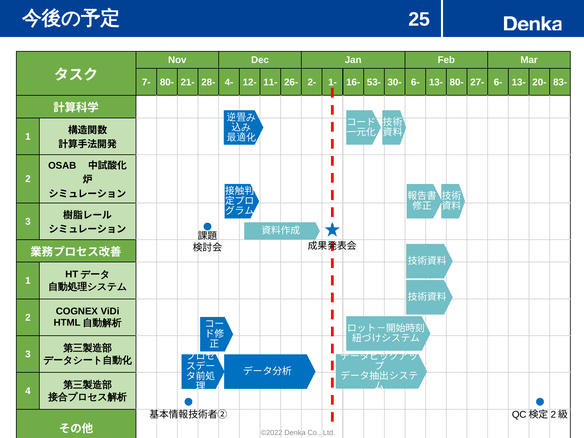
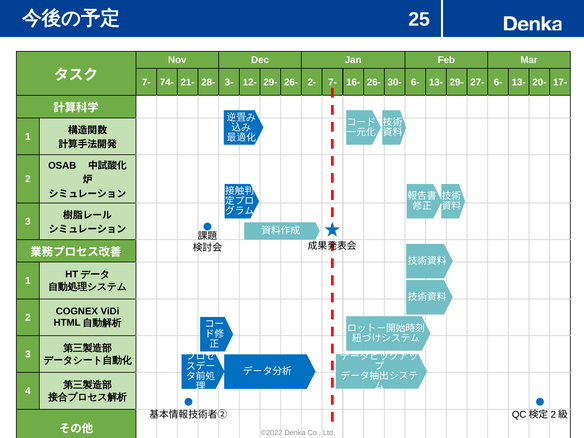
7- 80-: 80- -> 74-
4-: 4- -> 3-
12- 11-: 11- -> 29-
2- 1-: 1- -> 7-
16- 53-: 53- -> 26-
13- 80-: 80- -> 29-
83-: 83- -> 17-
